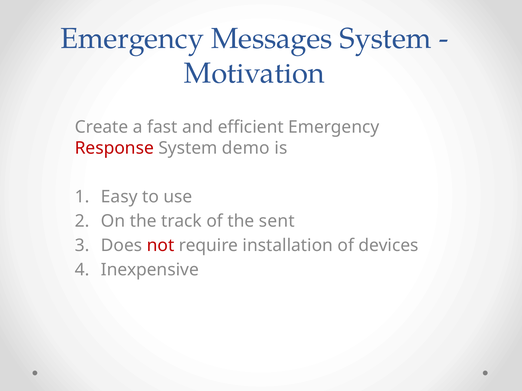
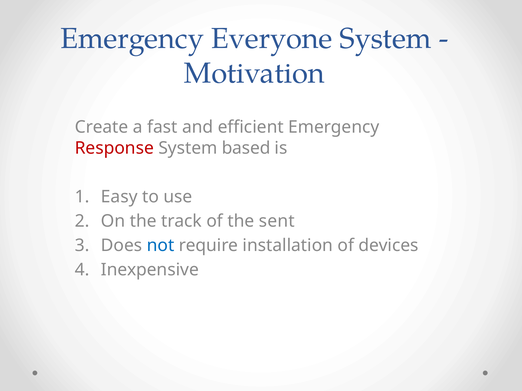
Messages: Messages -> Everyone
demo: demo -> based
not colour: red -> blue
